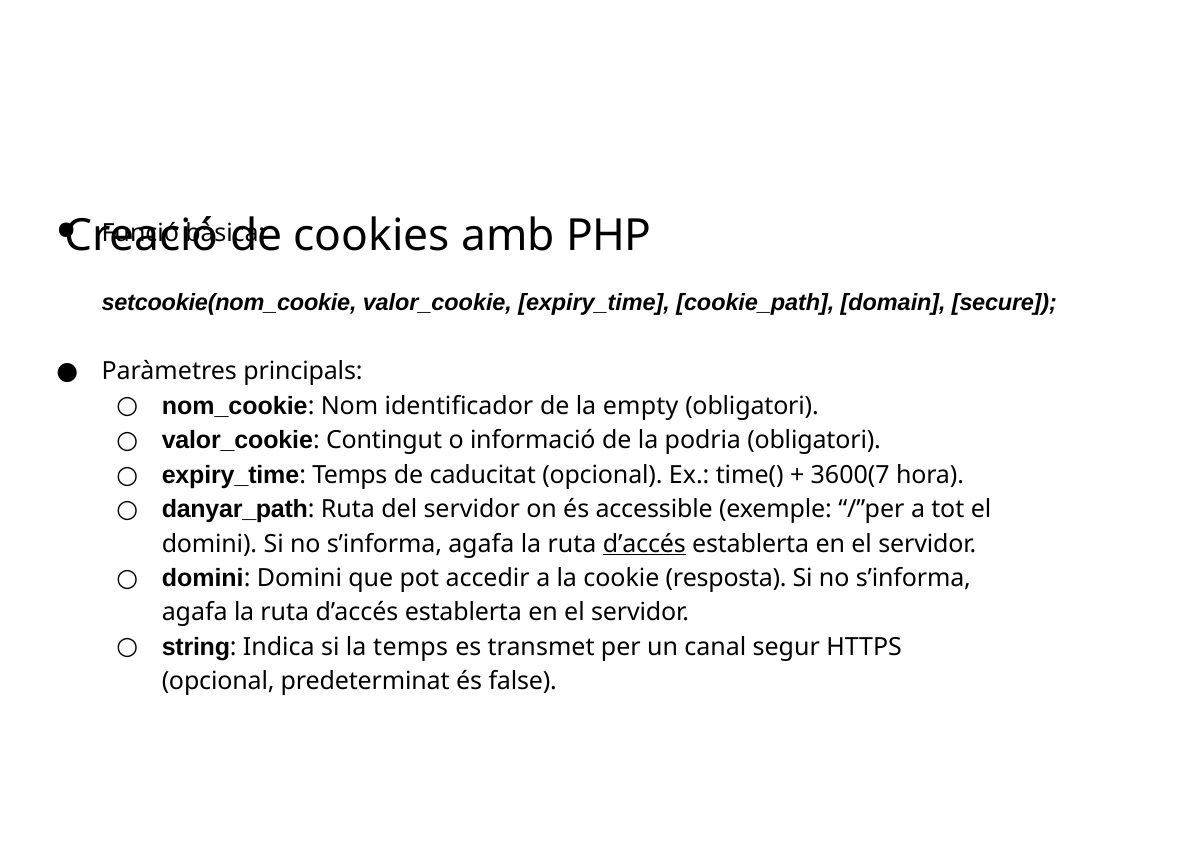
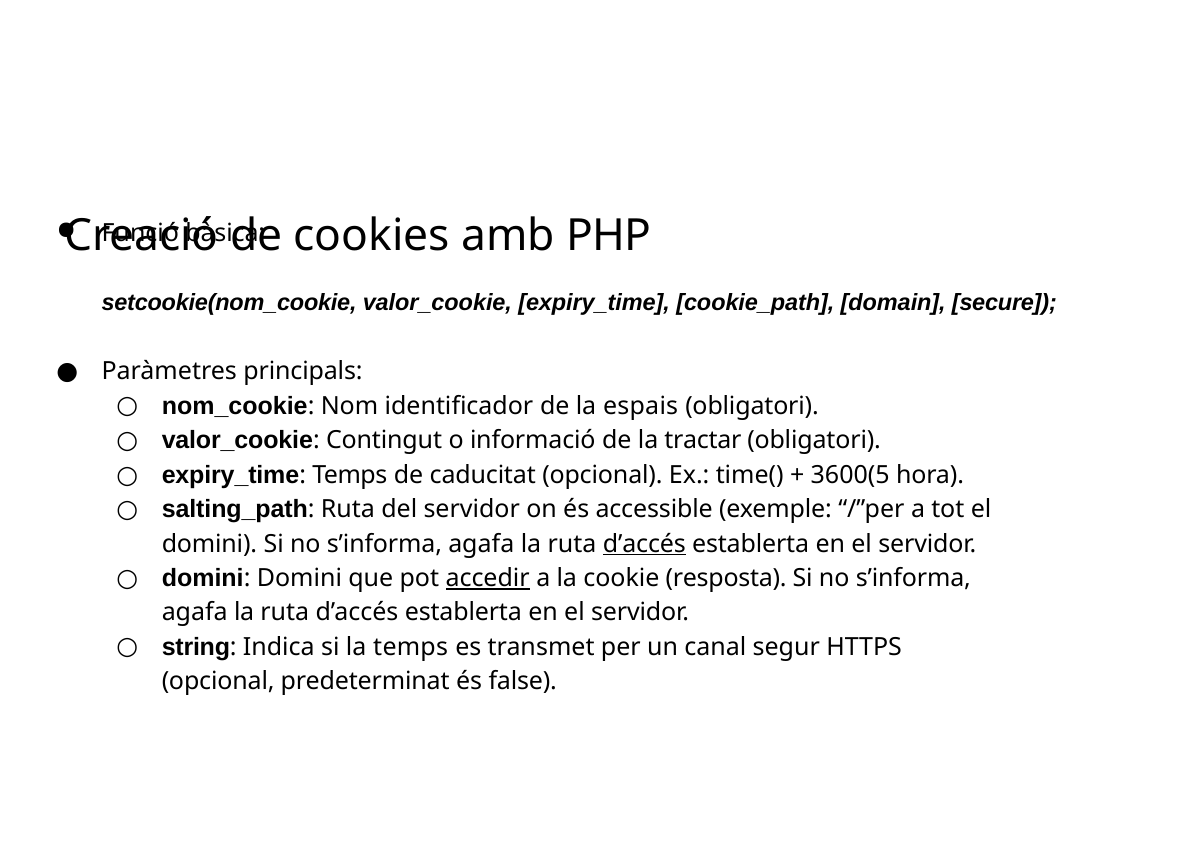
empty: empty -> espais
podria: podria -> tractar
3600(7: 3600(7 -> 3600(5
danyar_path: danyar_path -> salting_path
accedir underline: none -> present
